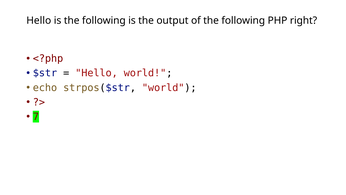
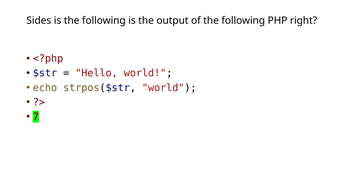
Hello at (39, 20): Hello -> Sides
